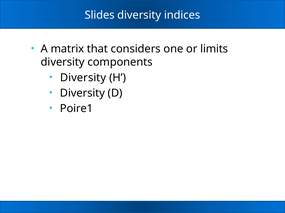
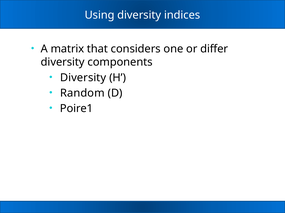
Slides: Slides -> Using
limits: limits -> differ
Diversity at (82, 93): Diversity -> Random
